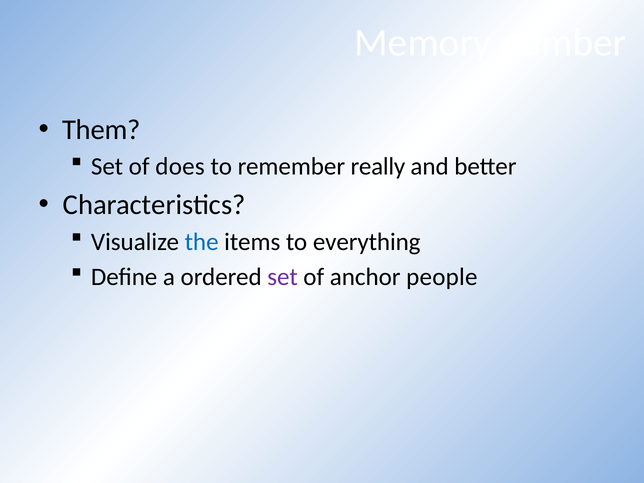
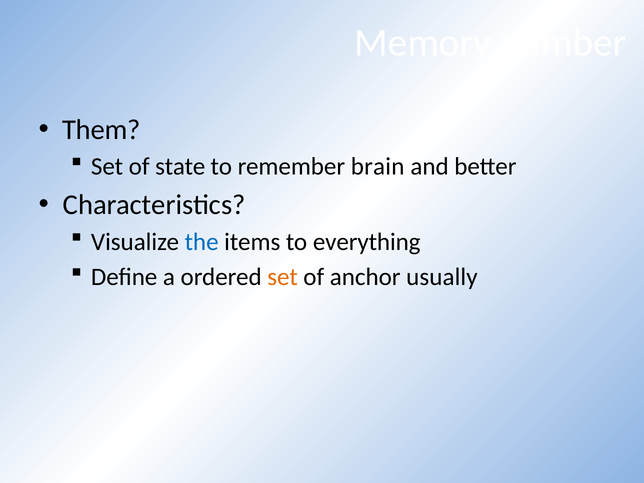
does: does -> state
really: really -> brain
set at (283, 277) colour: purple -> orange
people: people -> usually
